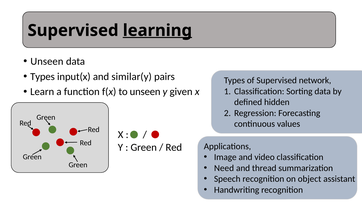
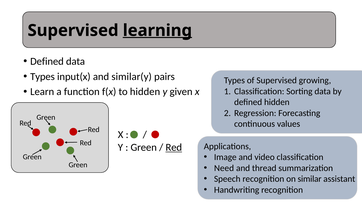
Unseen at (47, 61): Unseen -> Defined
network: network -> growing
to unseen: unseen -> hidden
Red at (174, 147) underline: none -> present
object: object -> similar
